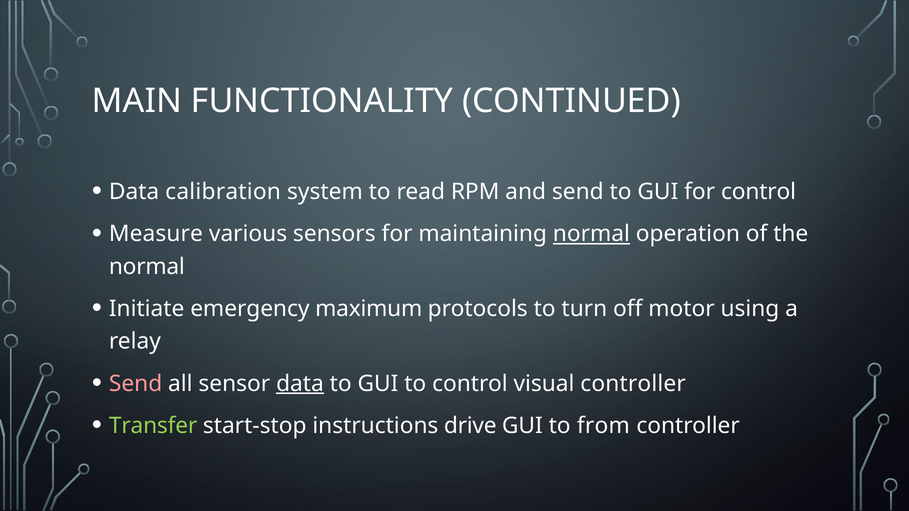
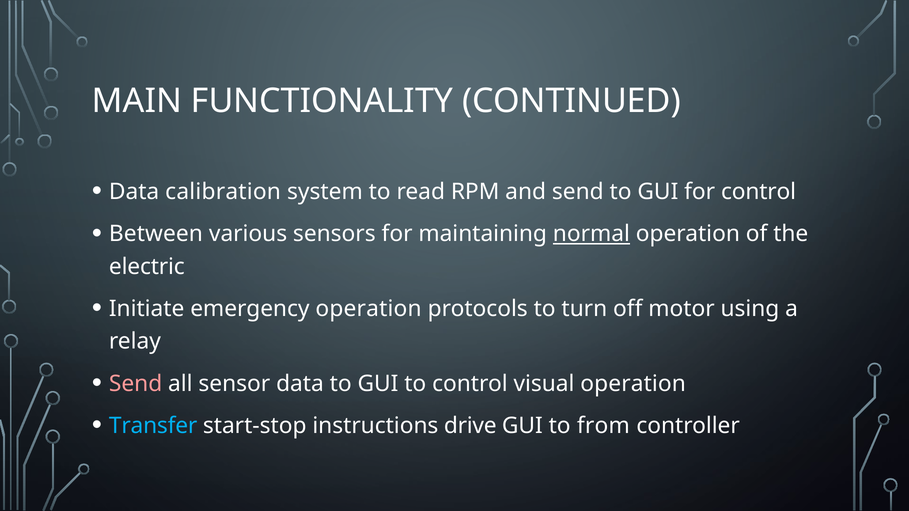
Measure: Measure -> Between
normal at (147, 267): normal -> electric
emergency maximum: maximum -> operation
data at (300, 384) underline: present -> none
visual controller: controller -> operation
Transfer colour: light green -> light blue
